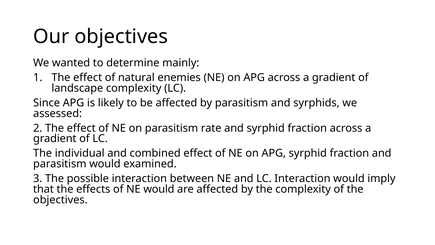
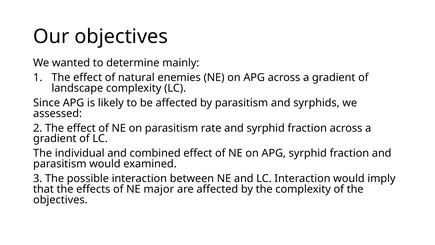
NE would: would -> major
